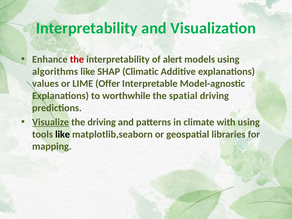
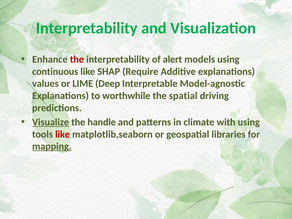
algorithms: algorithms -> continuous
Climatic: Climatic -> Require
Offer: Offer -> Deep
the driving: driving -> handle
like at (63, 134) colour: black -> red
mapping underline: none -> present
